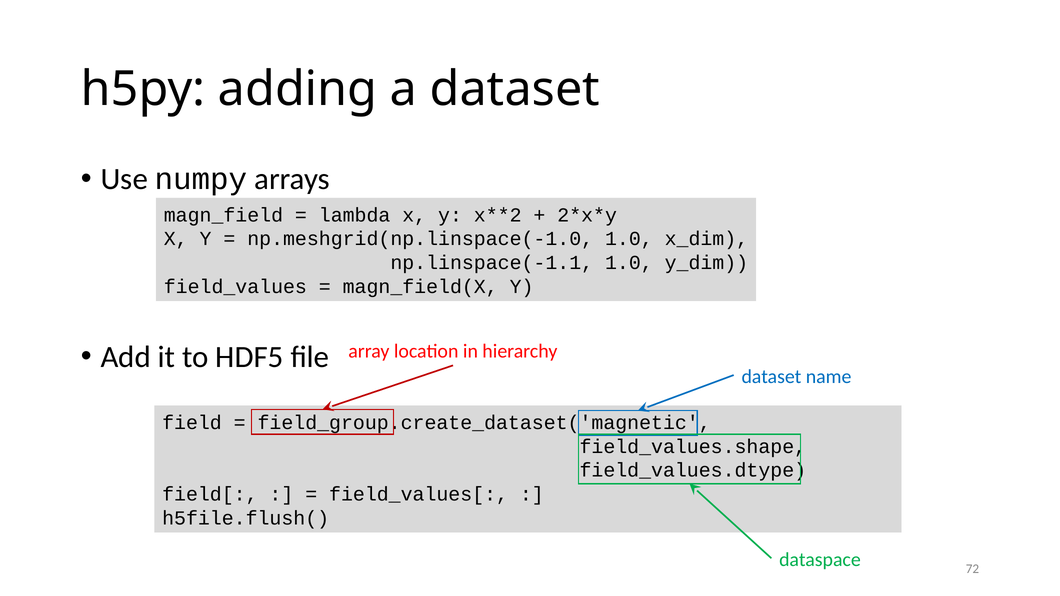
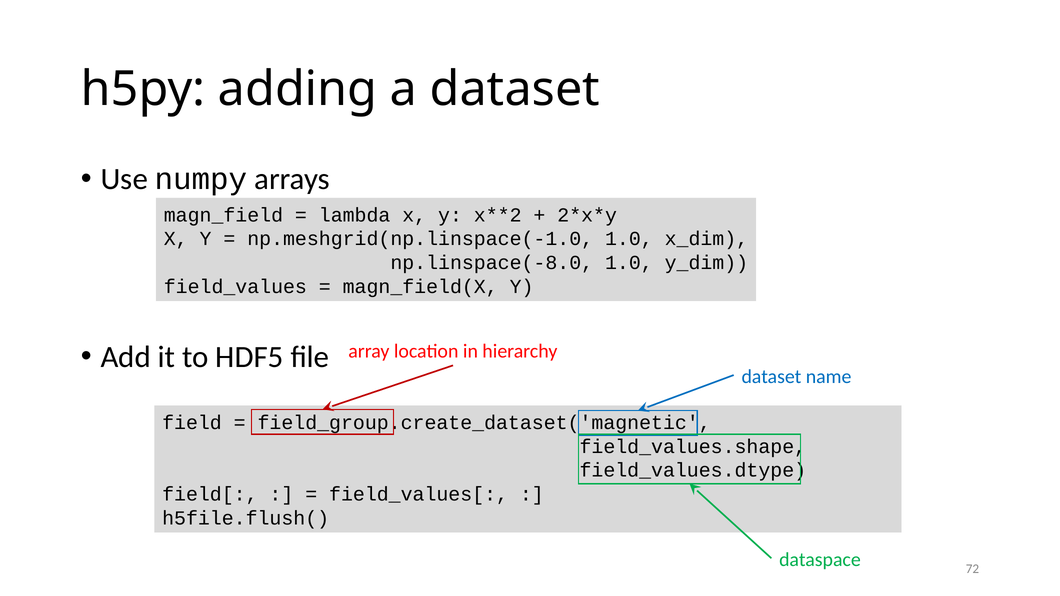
np.linspace(-1.1: np.linspace(-1.1 -> np.linspace(-8.0
